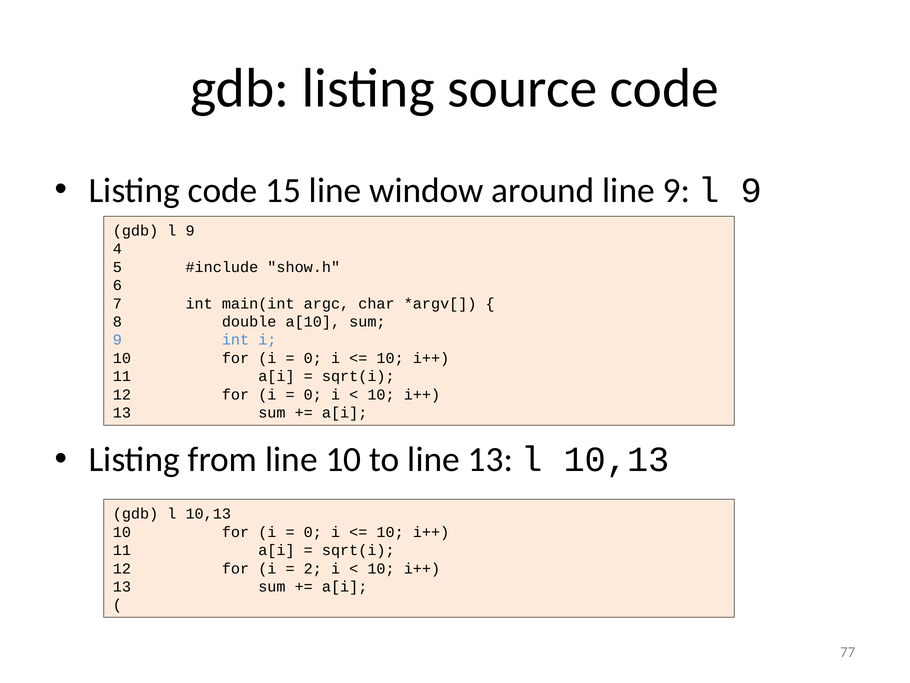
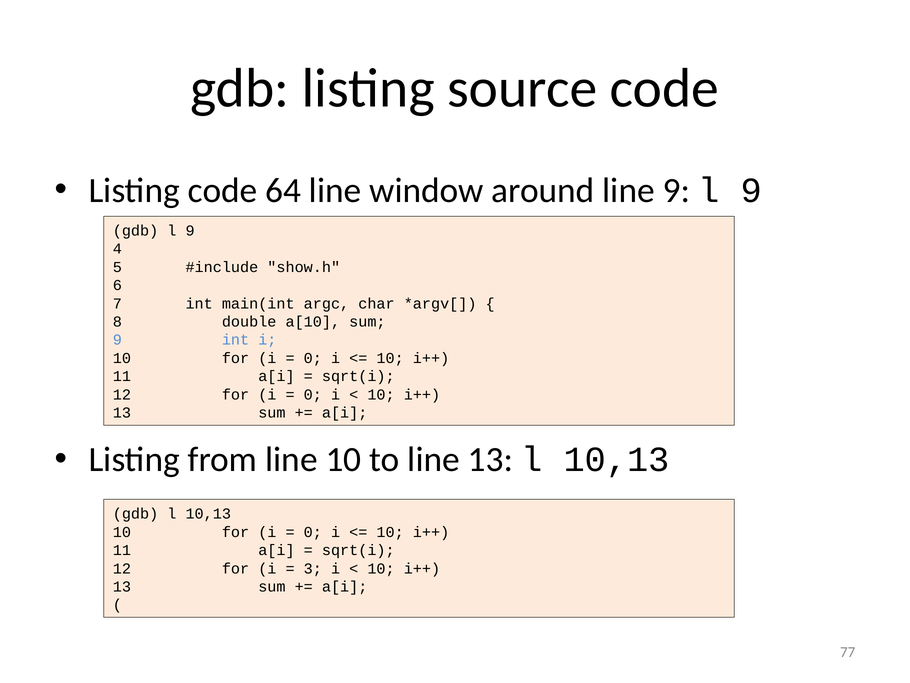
15: 15 -> 64
2: 2 -> 3
